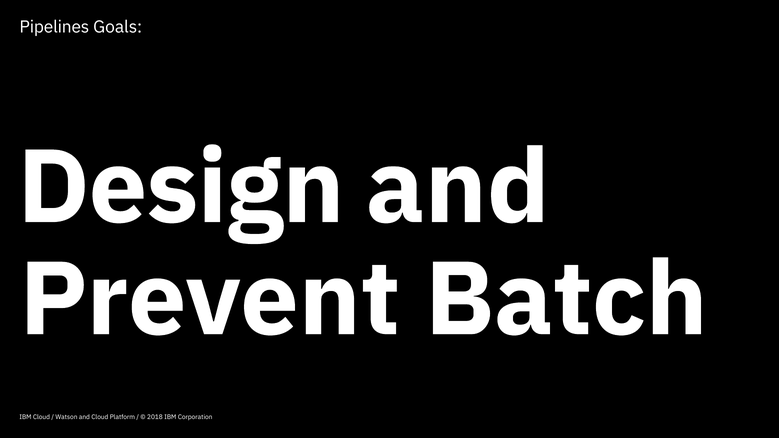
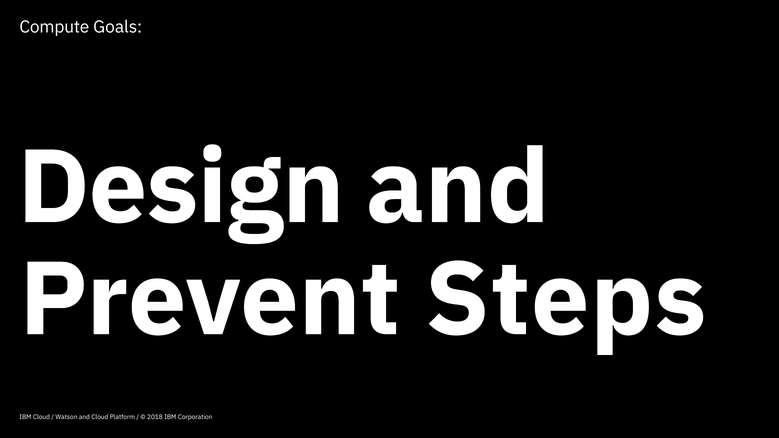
Pipelines: Pipelines -> Compute
Batch: Batch -> Steps
